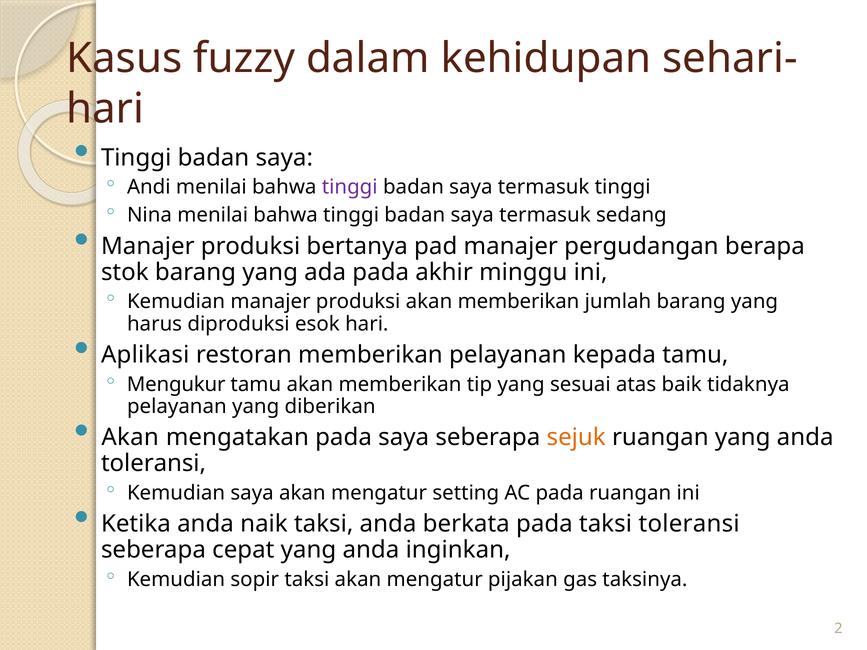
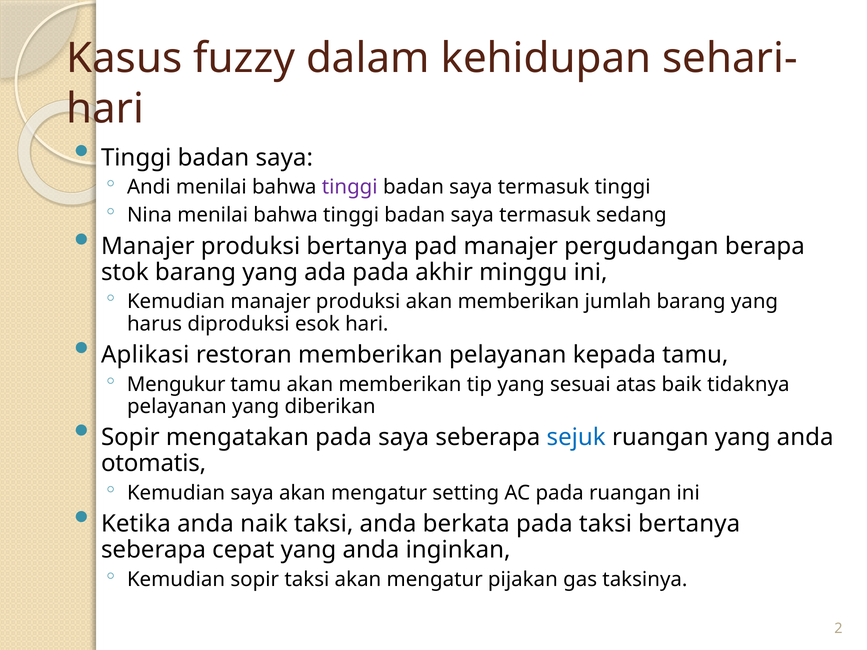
Akan at (130, 438): Akan -> Sopir
sejuk colour: orange -> blue
toleransi at (153, 464): toleransi -> otomatis
taksi toleransi: toleransi -> bertanya
